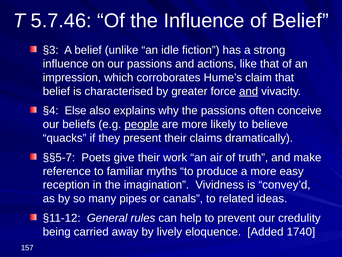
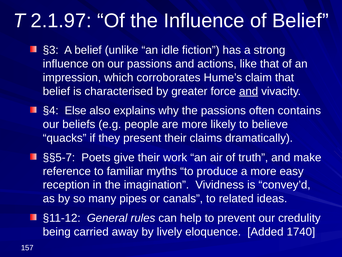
5.7.46: 5.7.46 -> 2.1.97
conceive: conceive -> contains
people underline: present -> none
